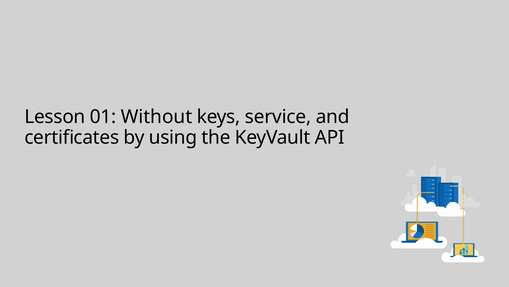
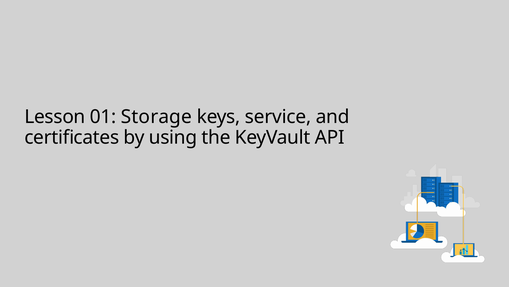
Without: Without -> Storage
